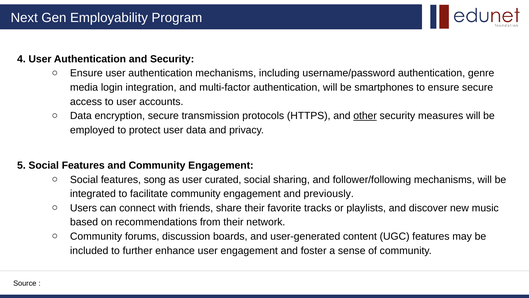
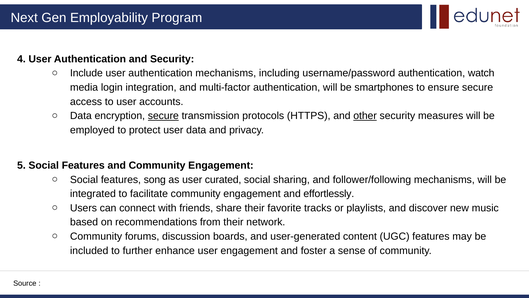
Ensure at (86, 73): Ensure -> Include
genre: genre -> watch
secure at (163, 116) underline: none -> present
previously: previously -> effortlessly
